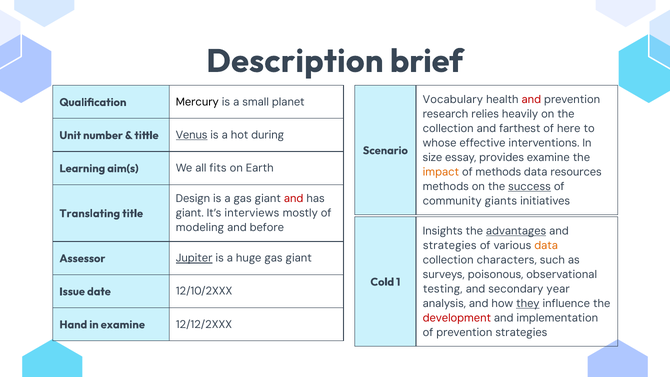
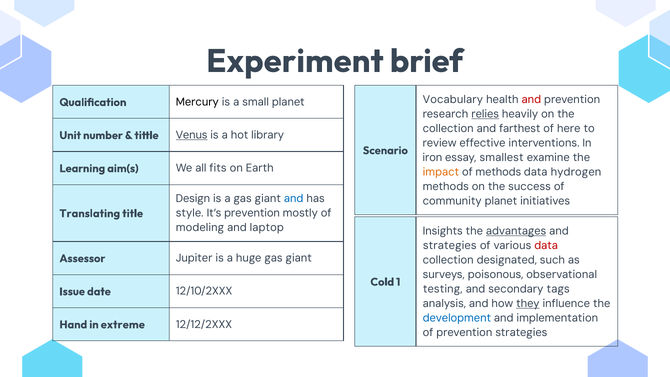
Description: Description -> Experiment
relies underline: none -> present
during: during -> library
whose: whose -> review
size: size -> iron
provides: provides -> smallest
resources: resources -> hydrogen
success underline: present -> none
and at (294, 199) colour: red -> blue
community giants: giants -> planet
giant at (190, 213): giant -> style
It’s interviews: interviews -> prevention
before: before -> laptop
data at (546, 245) colour: orange -> red
Jupiter underline: present -> none
characters: characters -> designated
year: year -> tags
development colour: red -> blue
in examine: examine -> extreme
